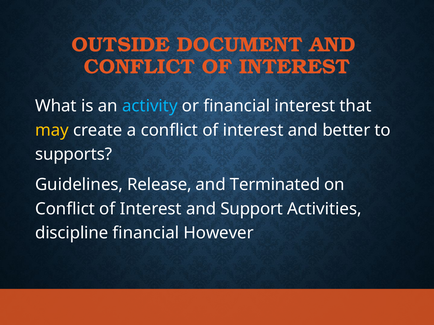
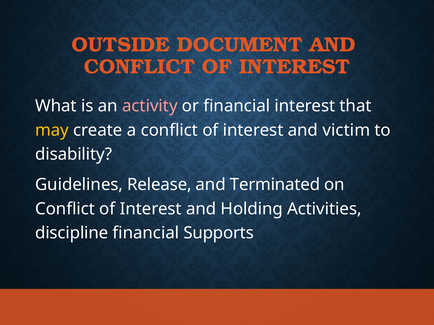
activity colour: light blue -> pink
better: better -> victim
supports: supports -> disability
Support: Support -> Holding
However: However -> Supports
